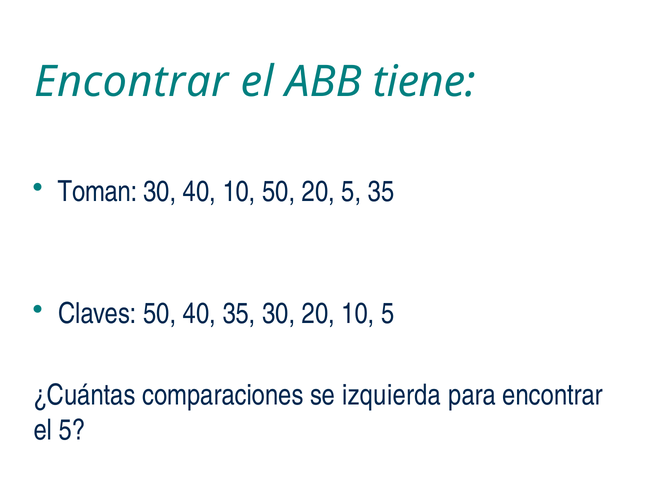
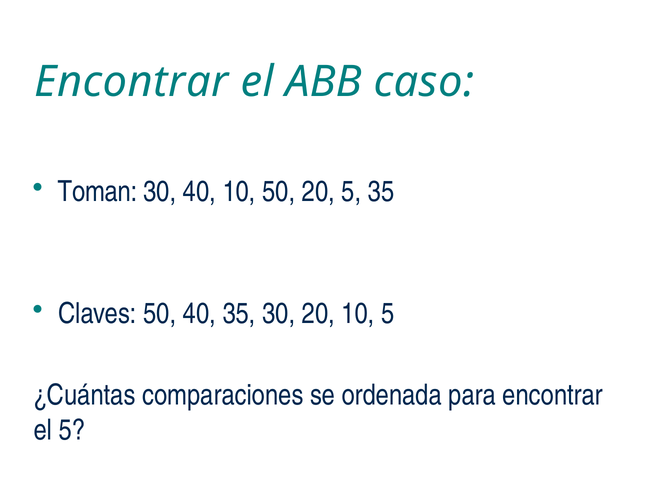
tiene: tiene -> caso
izquierda: izquierda -> ordenada
